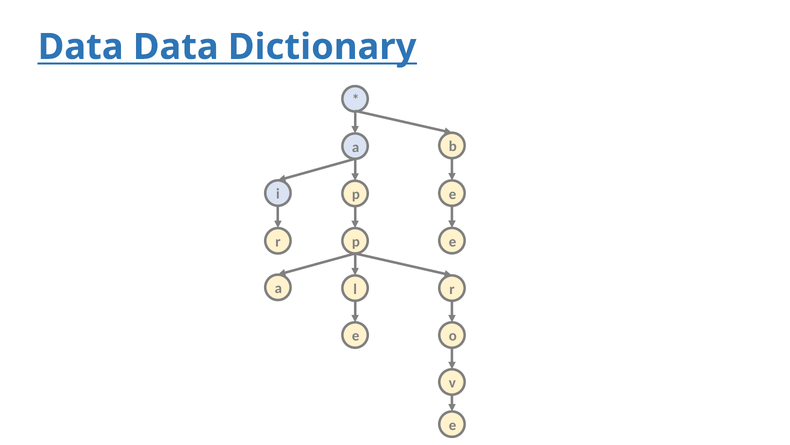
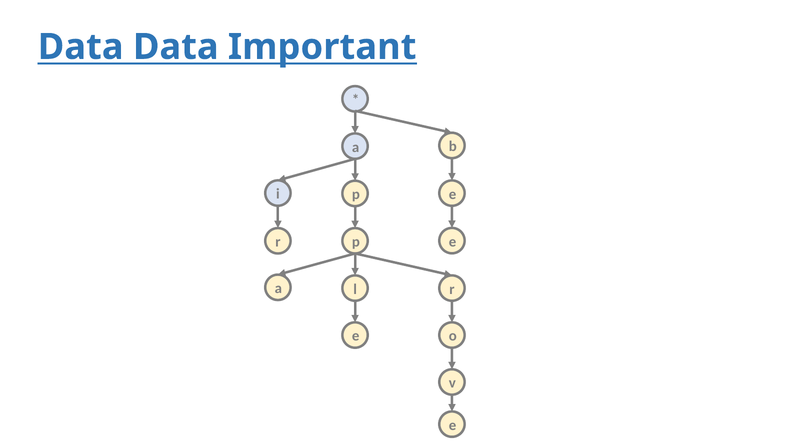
Dictionary: Dictionary -> Important
